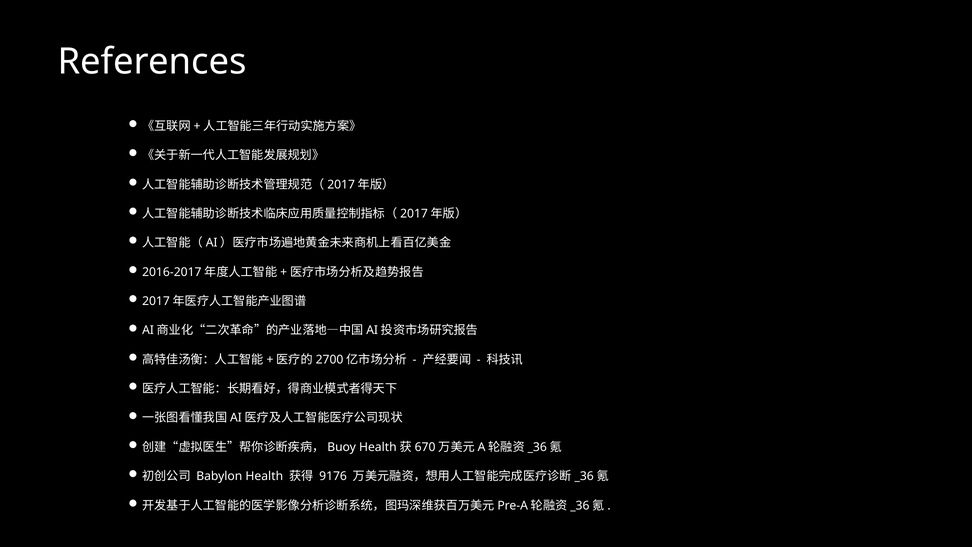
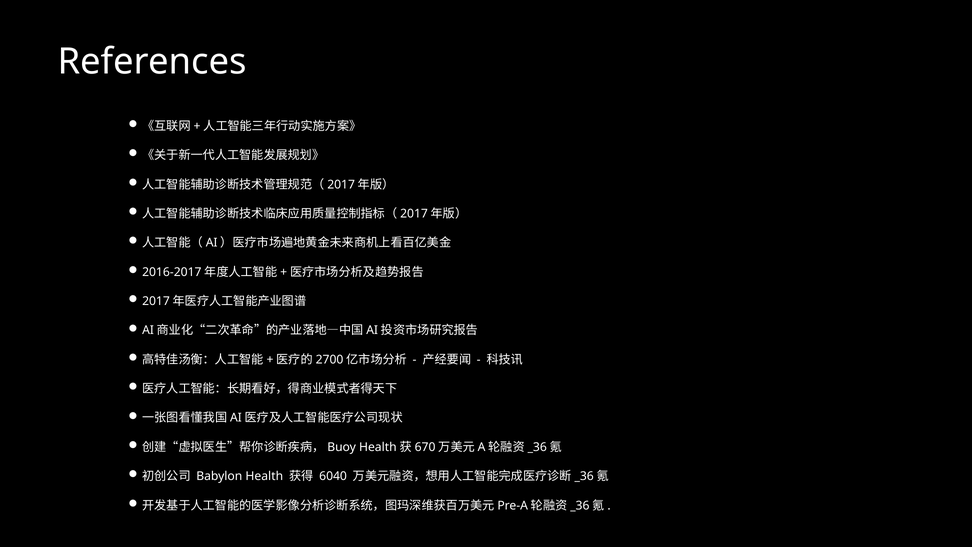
9176: 9176 -> 6040
